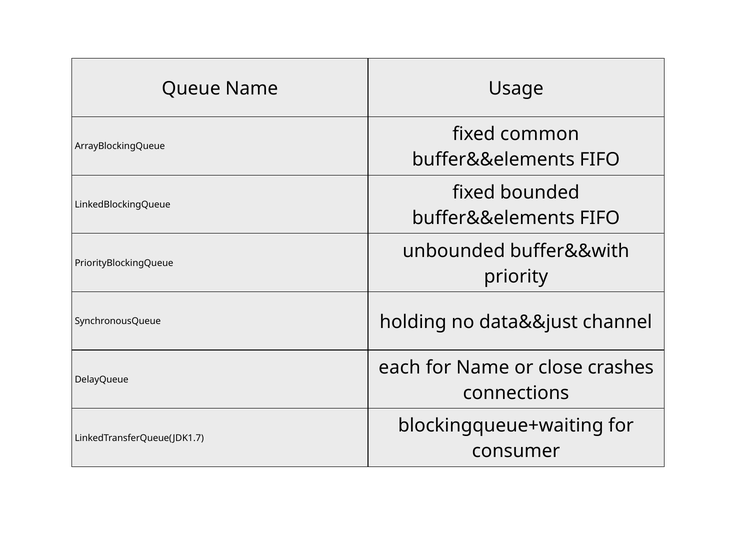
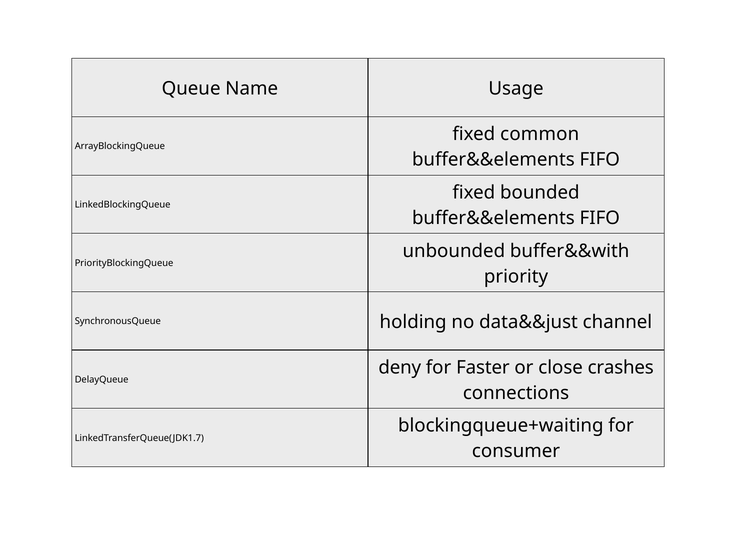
each: each -> deny
for Name: Name -> Faster
